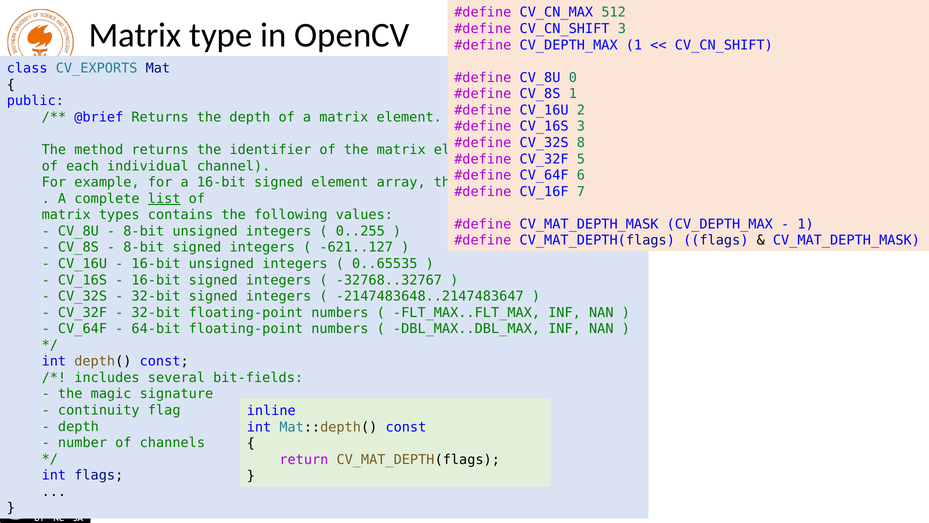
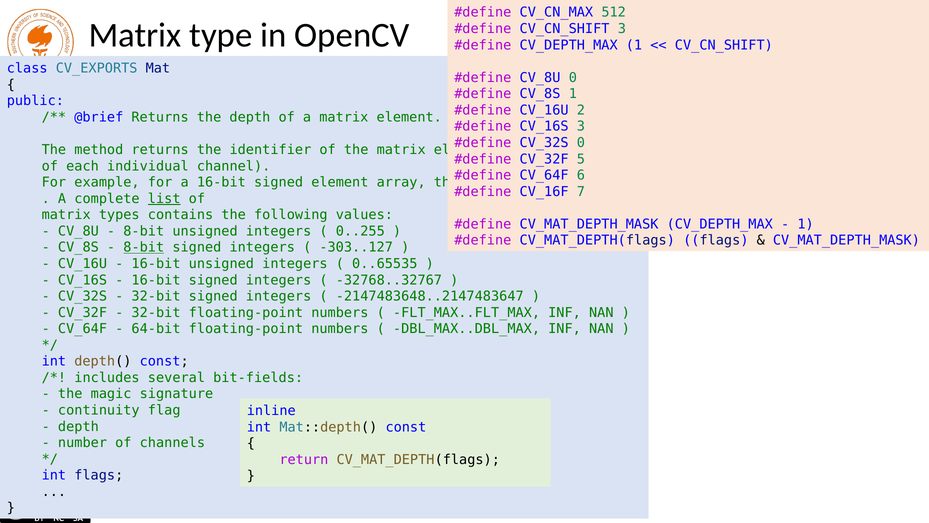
CV_32S 8: 8 -> 0
8-bit at (144, 247) underline: none -> present
-621..127: -621..127 -> -303..127
